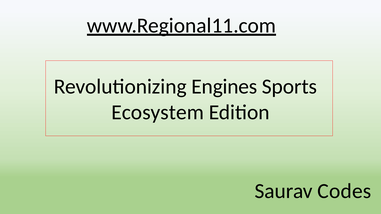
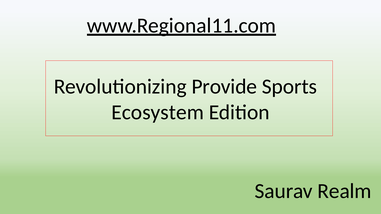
Engines: Engines -> Provide
Codes: Codes -> Realm
